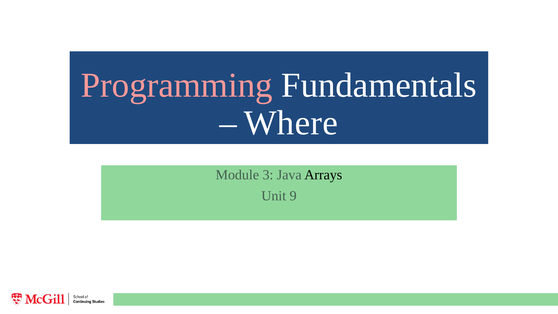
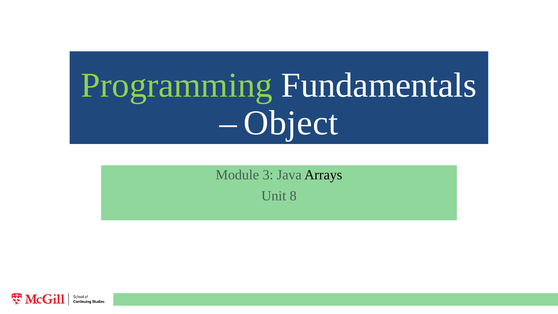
Programming colour: pink -> light green
Where: Where -> Object
9: 9 -> 8
